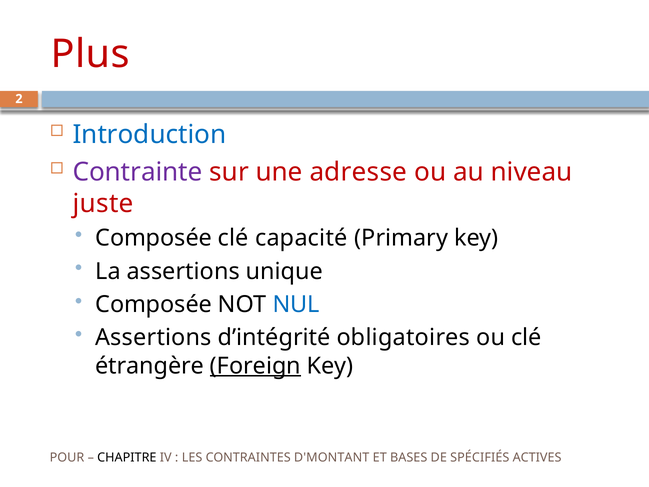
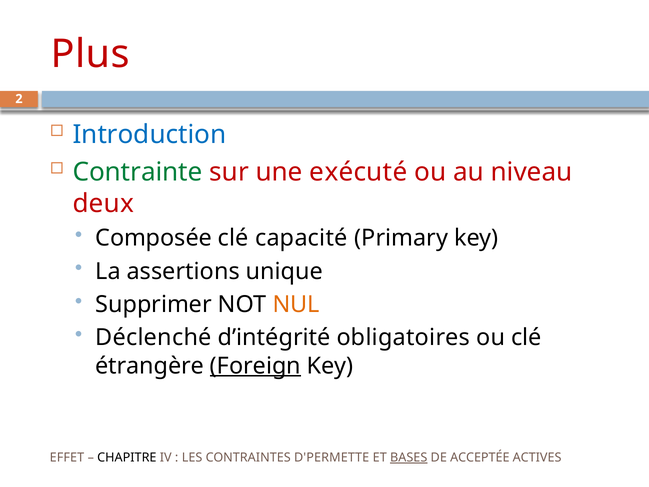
Contrainte colour: purple -> green
adresse: adresse -> exécuté
juste: juste -> deux
Composée at (154, 304): Composée -> Supprimer
NUL colour: blue -> orange
Assertions at (153, 337): Assertions -> Déclenché
POUR: POUR -> EFFET
D'MONTANT: D'MONTANT -> D'PERMETTE
BASES underline: none -> present
SPÉCIFIÉS: SPÉCIFIÉS -> ACCEPTÉE
